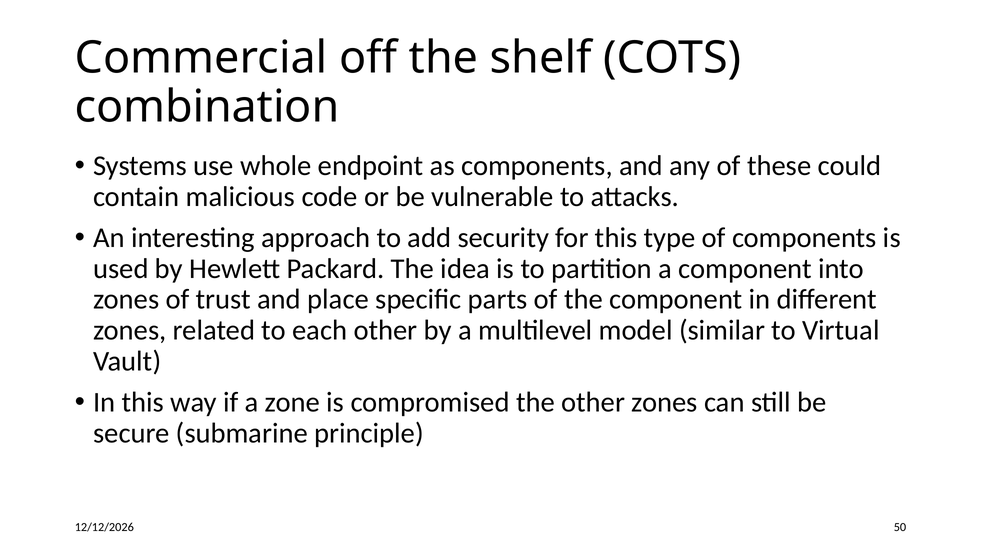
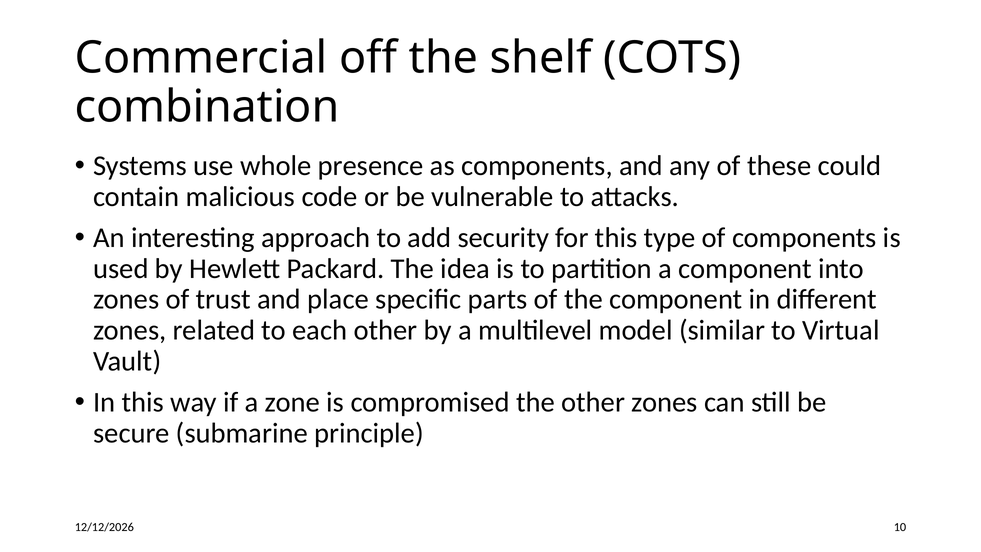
endpoint: endpoint -> presence
50: 50 -> 10
